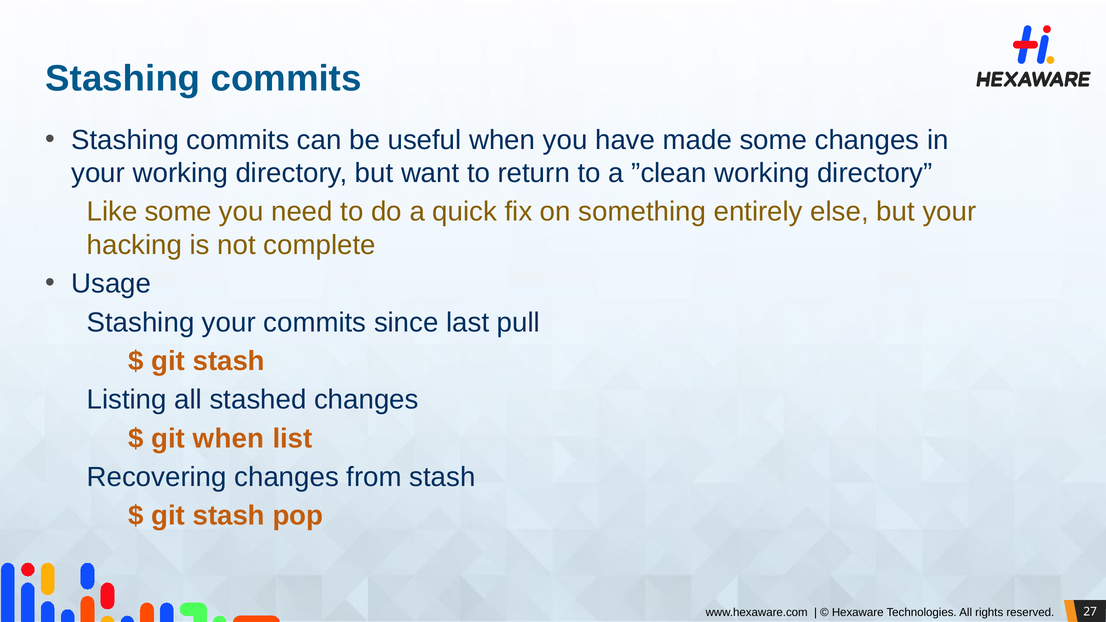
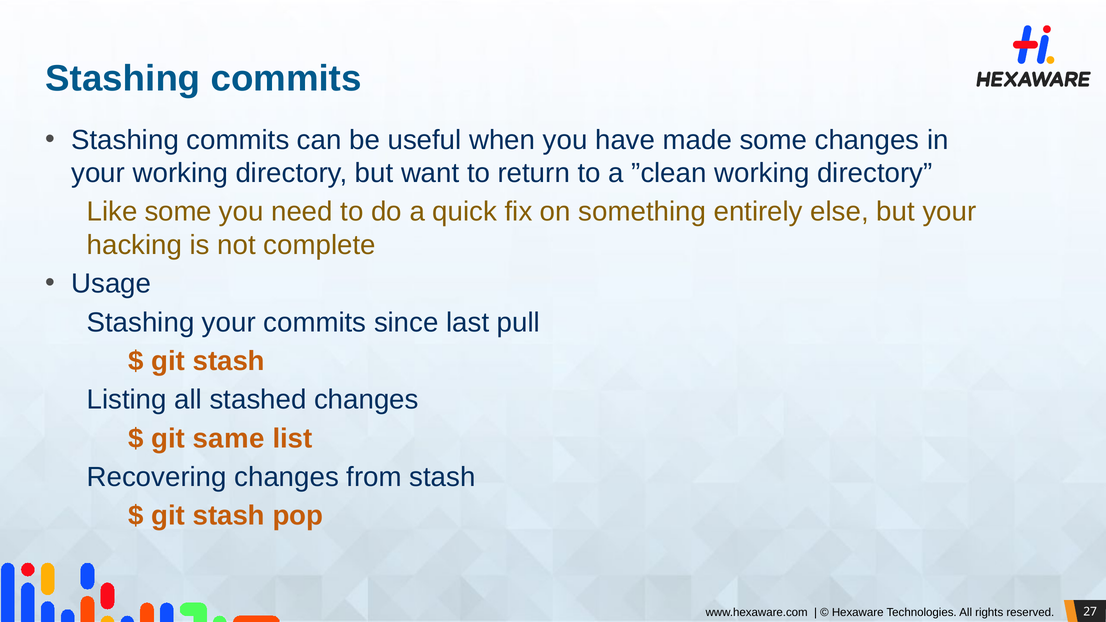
git when: when -> same
